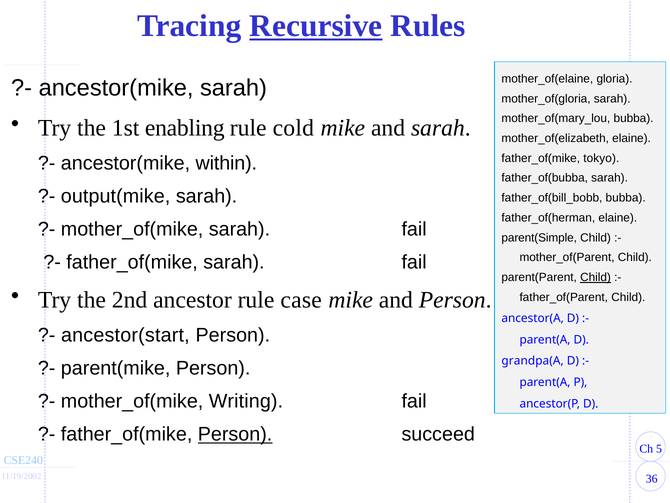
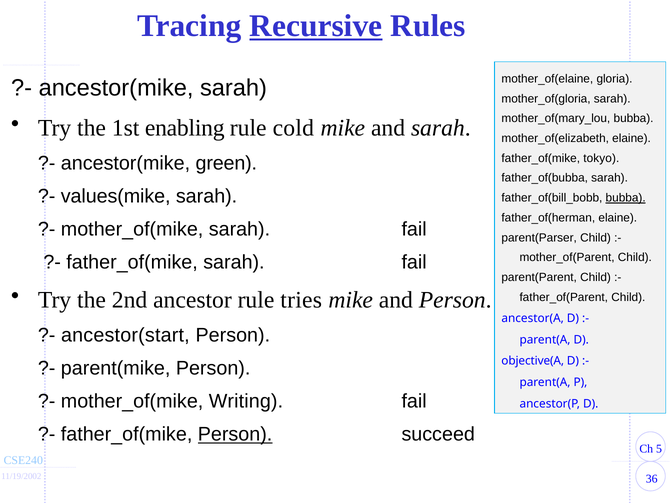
within: within -> green
output(mike: output(mike -> values(mike
bubba at (626, 198) underline: none -> present
parent(Simple: parent(Simple -> parent(Parser
Child at (596, 277) underline: present -> none
case: case -> tries
grandpa(A: grandpa(A -> objective(A
